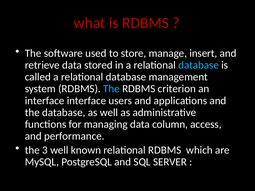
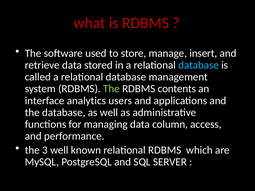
The at (111, 89) colour: light blue -> light green
criterion: criterion -> contents
interface interface: interface -> analytics
